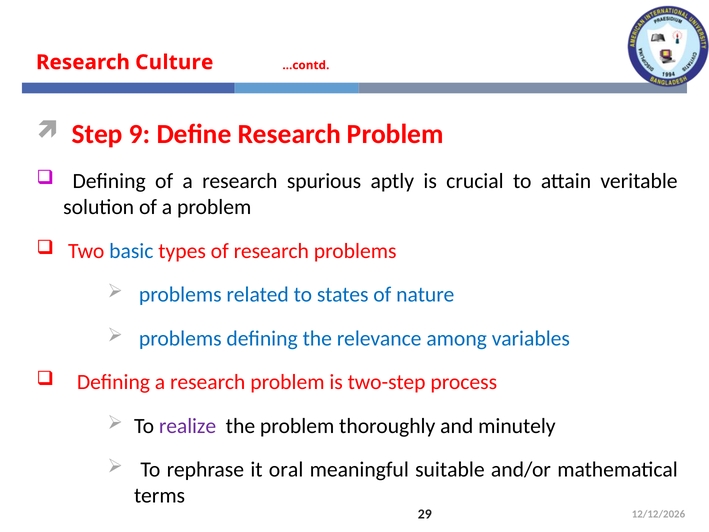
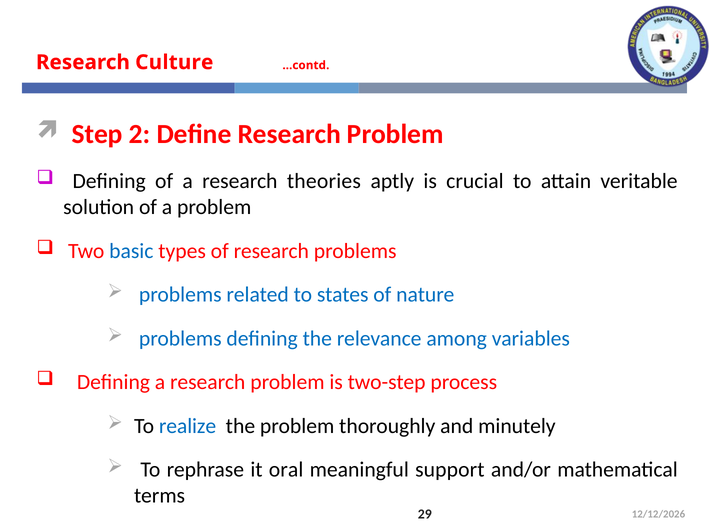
9: 9 -> 2
spurious: spurious -> theories
realize colour: purple -> blue
suitable: suitable -> support
